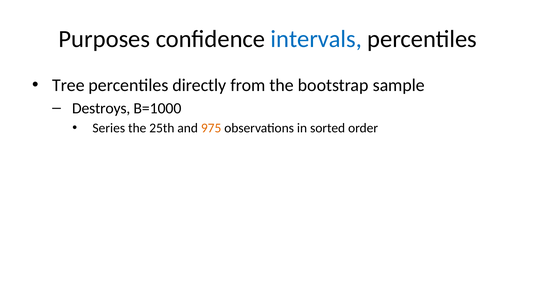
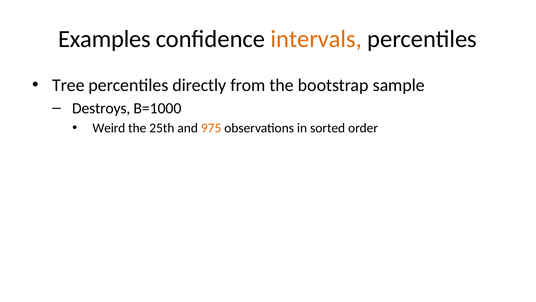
Purposes: Purposes -> Examples
intervals colour: blue -> orange
Series: Series -> Weird
